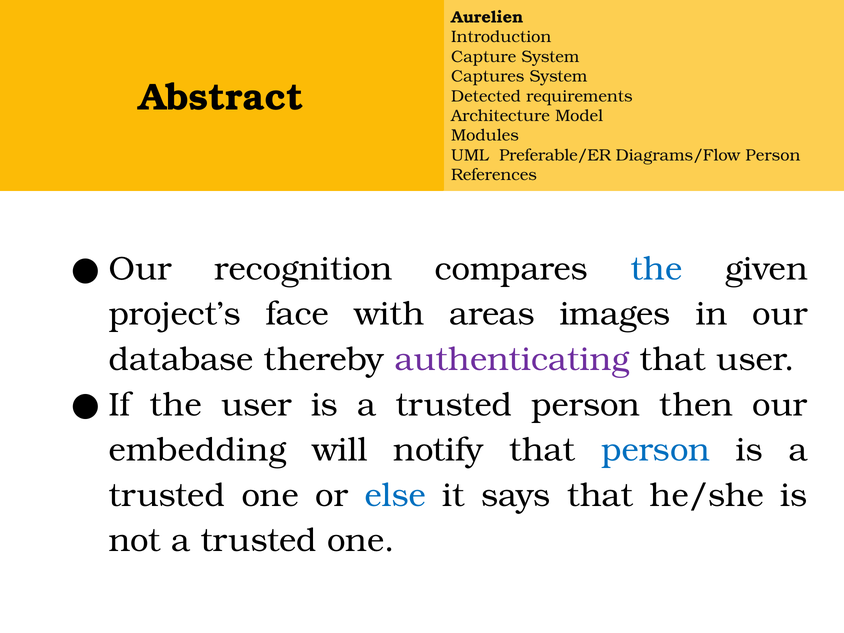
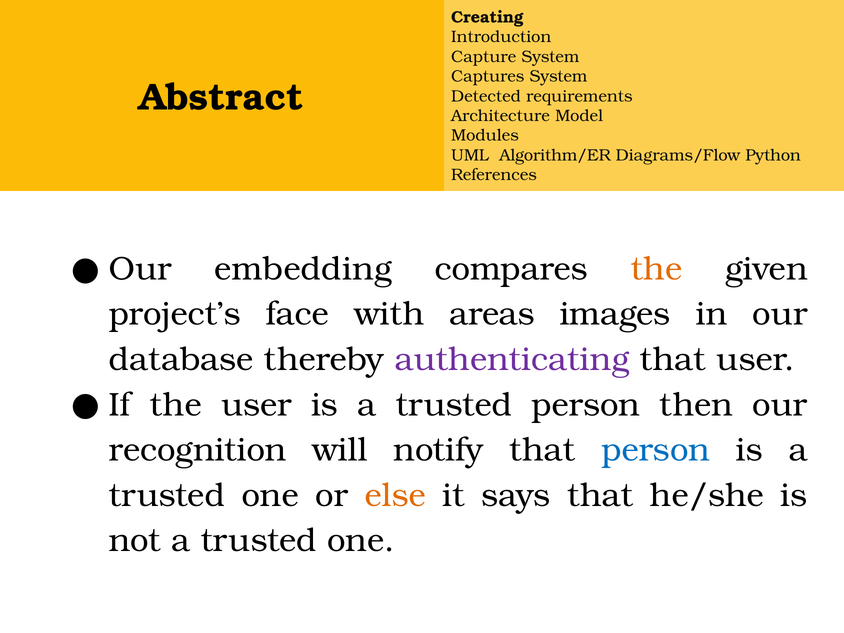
Aurelien: Aurelien -> Creating
Preferable/ER: Preferable/ER -> Algorithm/ER
Diagrams/Flow Person: Person -> Python
recognition: recognition -> embedding
the at (657, 269) colour: blue -> orange
embedding: embedding -> recognition
else colour: blue -> orange
